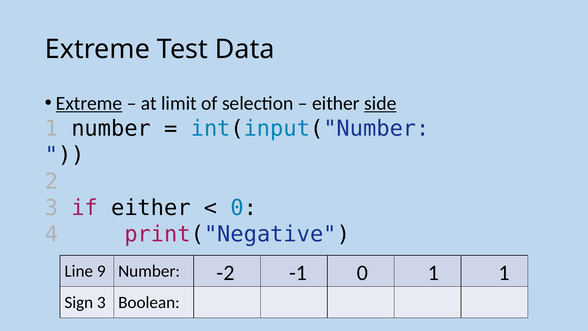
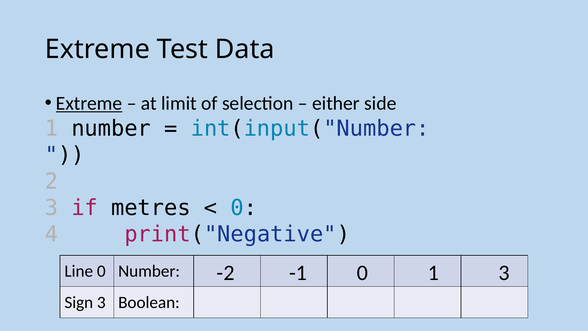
side underline: present -> none
if either: either -> metres
1 1: 1 -> 3
Line 9: 9 -> 0
